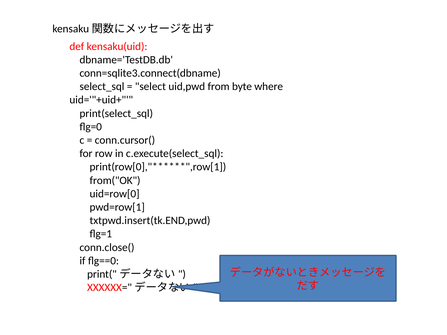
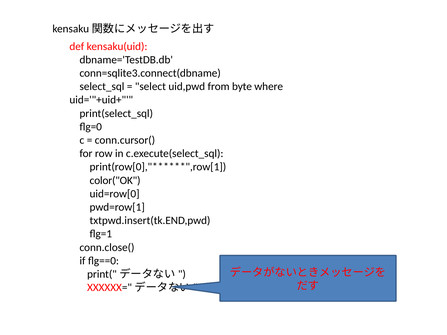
from("OK: from("OK -> color("OK
